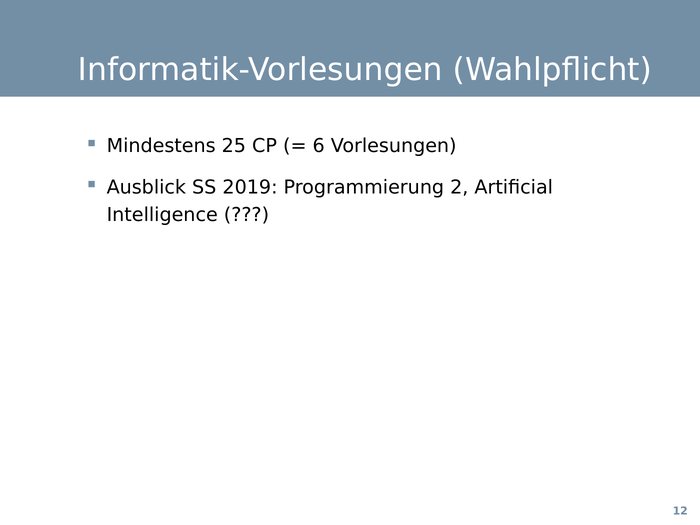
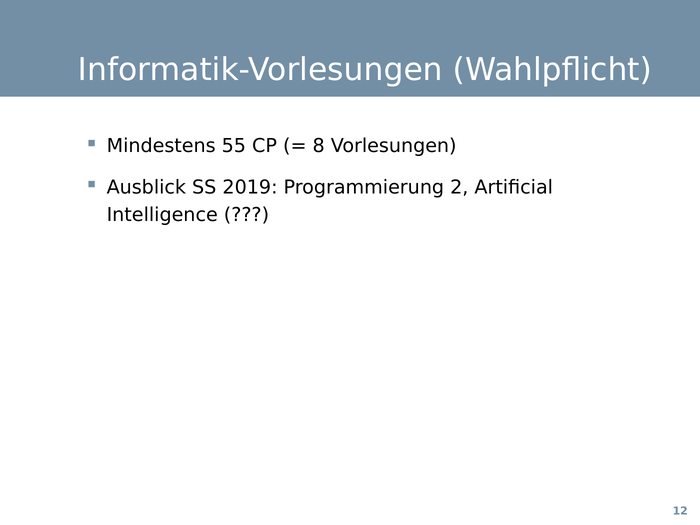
25: 25 -> 55
6: 6 -> 8
